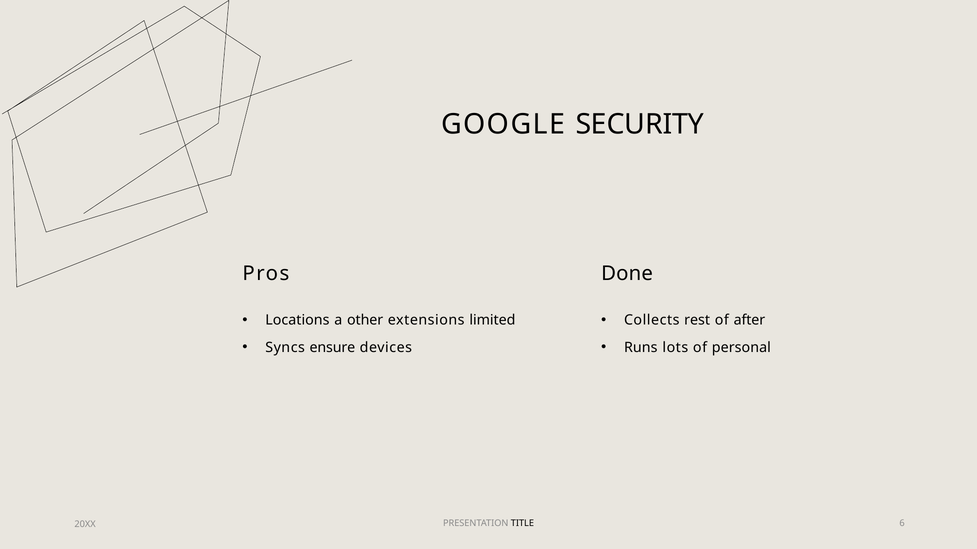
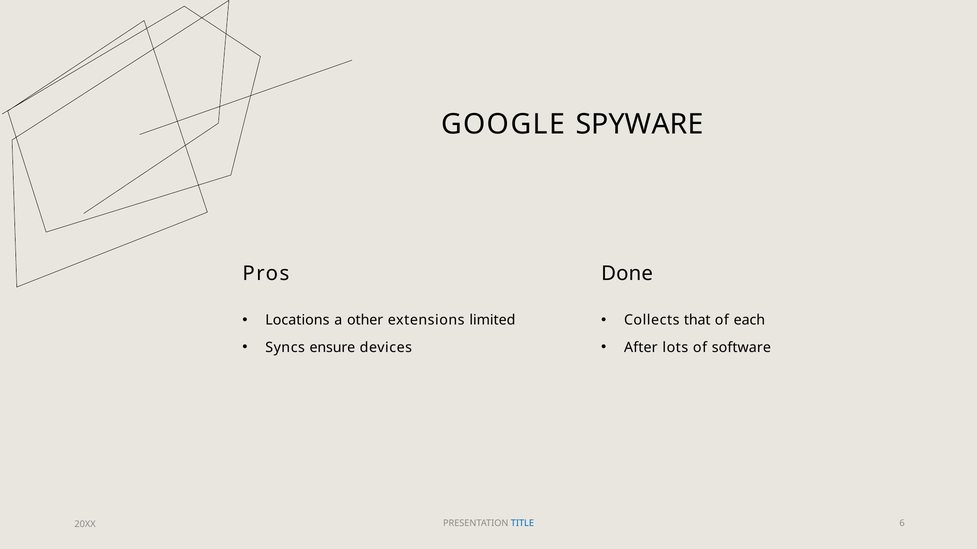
SECURITY: SECURITY -> SPYWARE
rest: rest -> that
after: after -> each
Runs: Runs -> After
personal: personal -> software
TITLE colour: black -> blue
